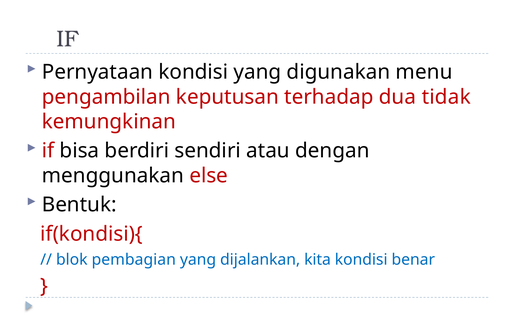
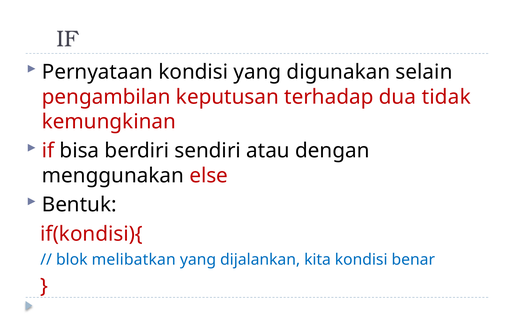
menu: menu -> selain
pembagian: pembagian -> melibatkan
